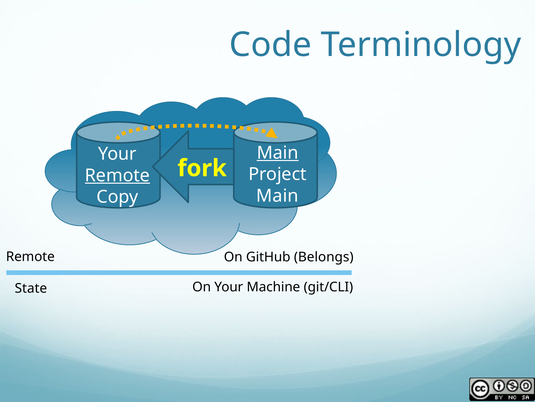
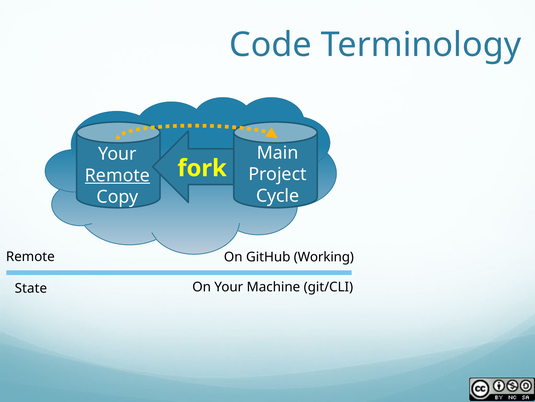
Main at (278, 153) underline: present -> none
Main at (277, 195): Main -> Cycle
Belongs: Belongs -> Working
